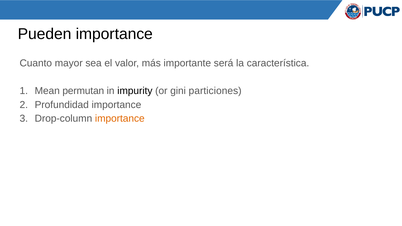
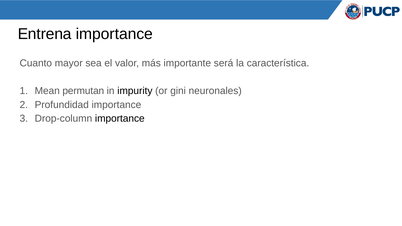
Pueden: Pueden -> Entrena
particiones: particiones -> neuronales
importance at (120, 119) colour: orange -> black
